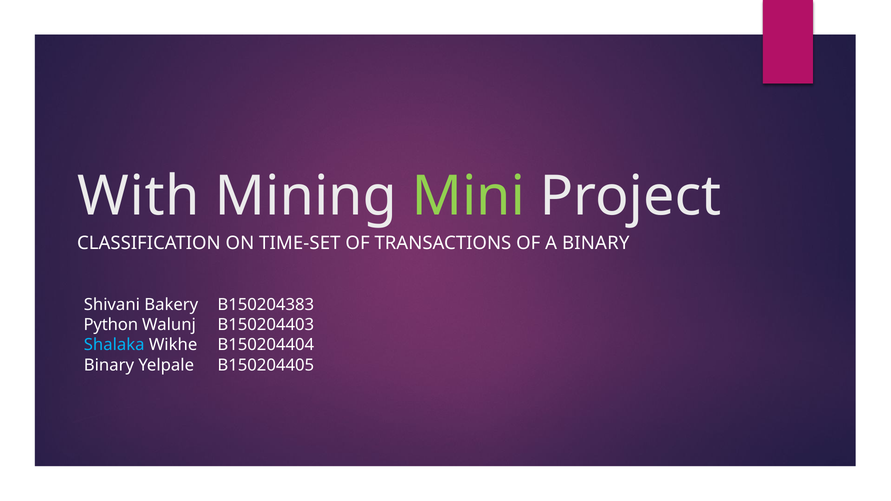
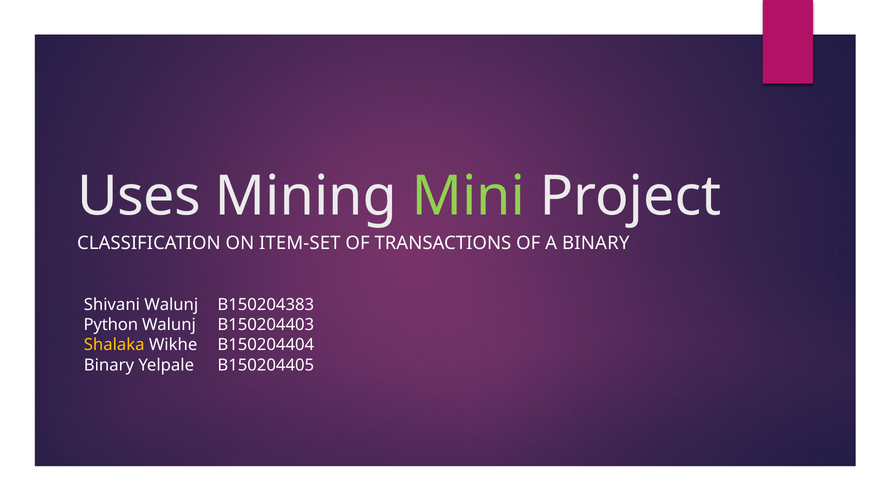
With: With -> Uses
TIME-SET: TIME-SET -> ITEM-SET
Shivani Bakery: Bakery -> Walunj
Shalaka colour: light blue -> yellow
